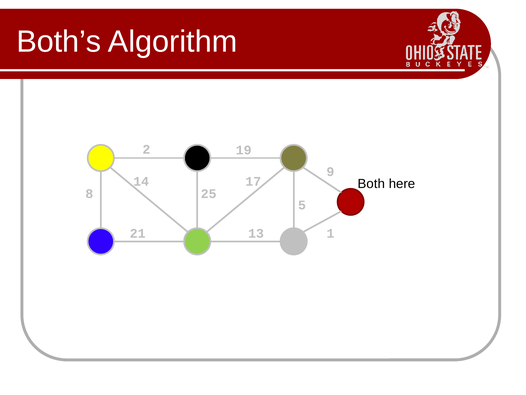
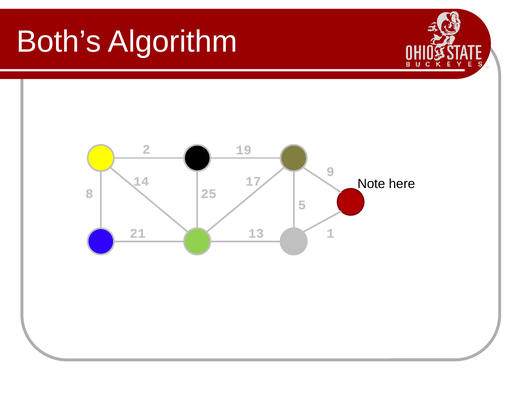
Both: Both -> Note
